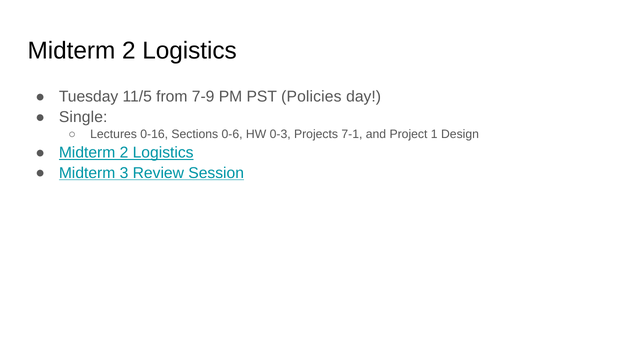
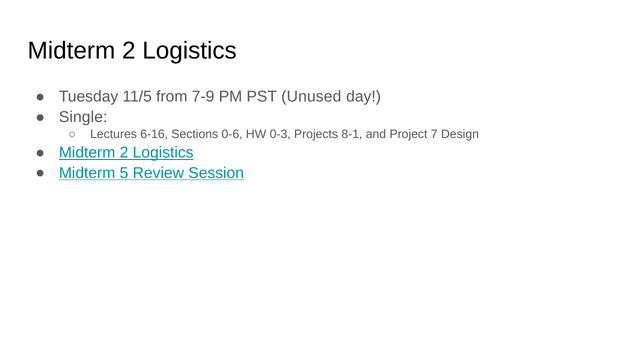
Policies: Policies -> Unused
0-16: 0-16 -> 6-16
7-1: 7-1 -> 8-1
1: 1 -> 7
3: 3 -> 5
